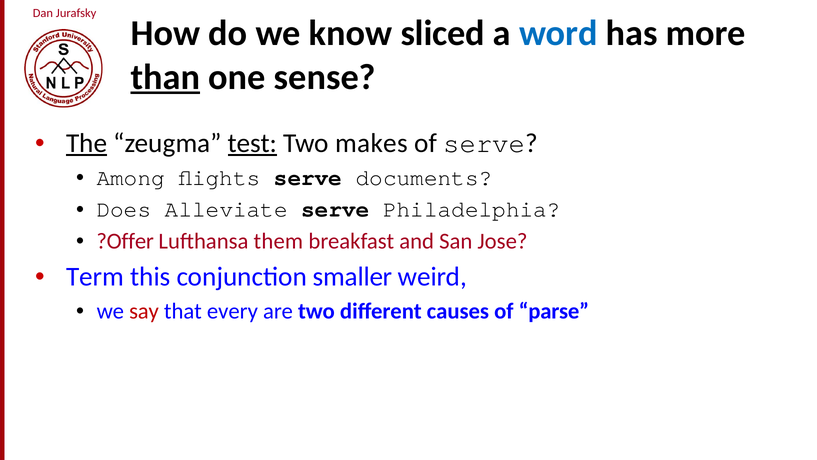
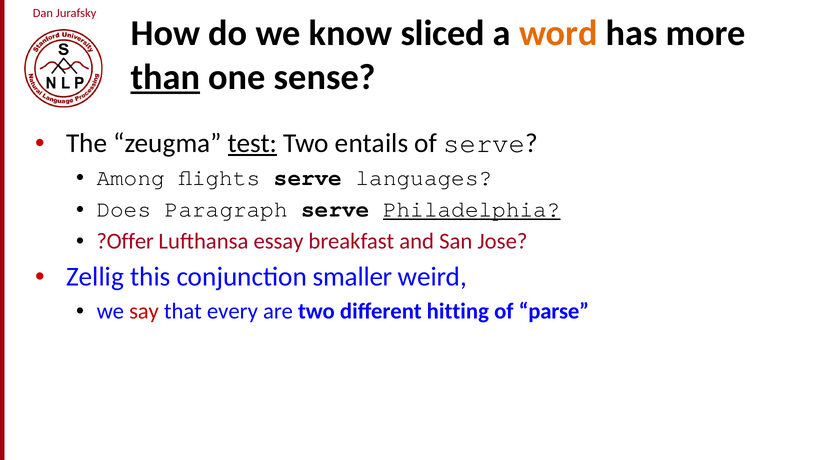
word colour: blue -> orange
The underline: present -> none
makes: makes -> entails
documents: documents -> languages
Alleviate: Alleviate -> Paragraph
Philadelphia underline: none -> present
them: them -> essay
Term: Term -> Zellig
causes: causes -> hitting
